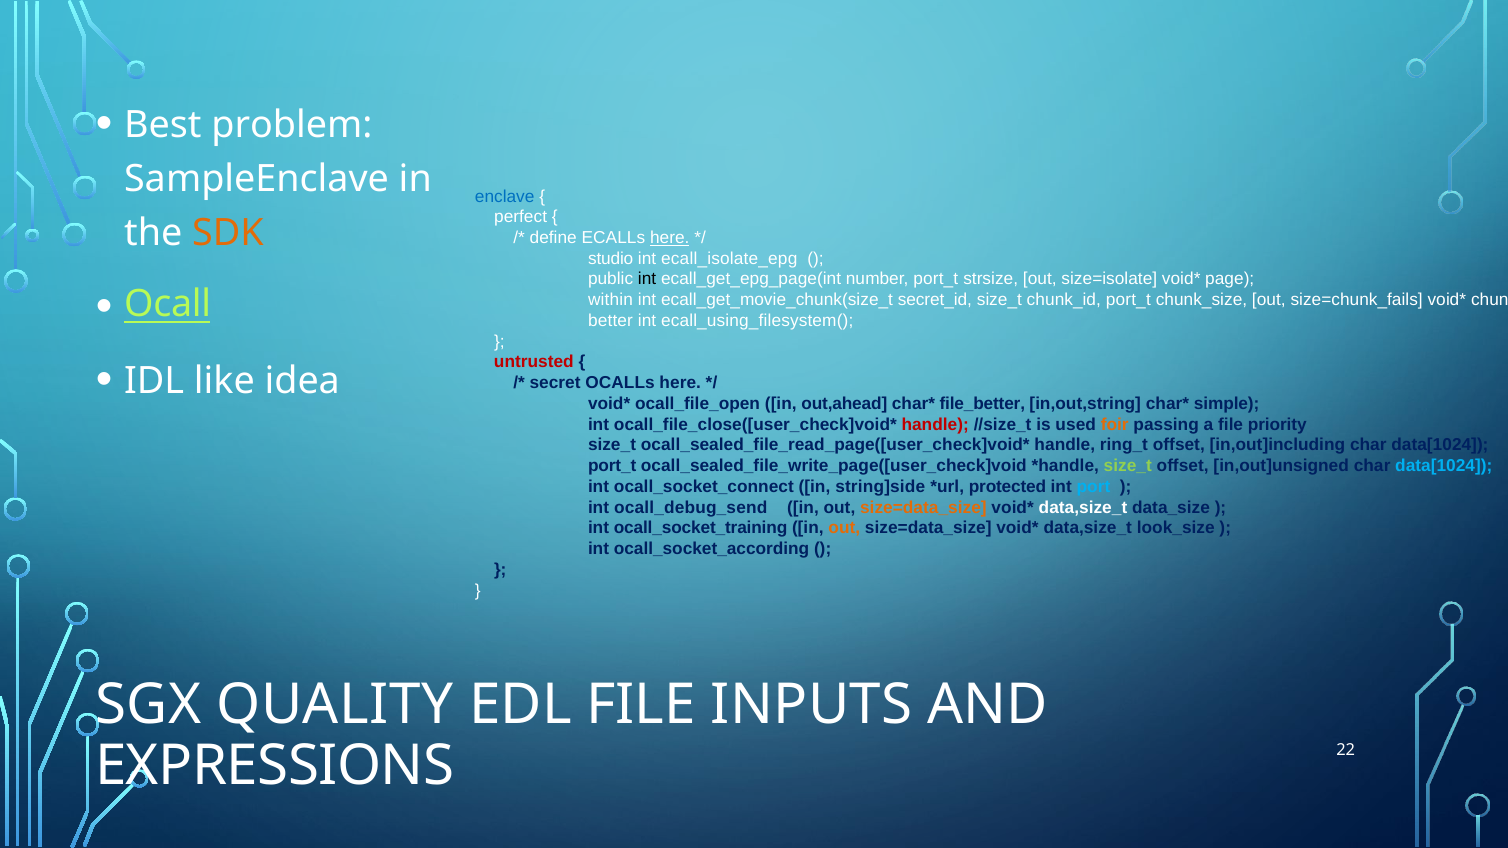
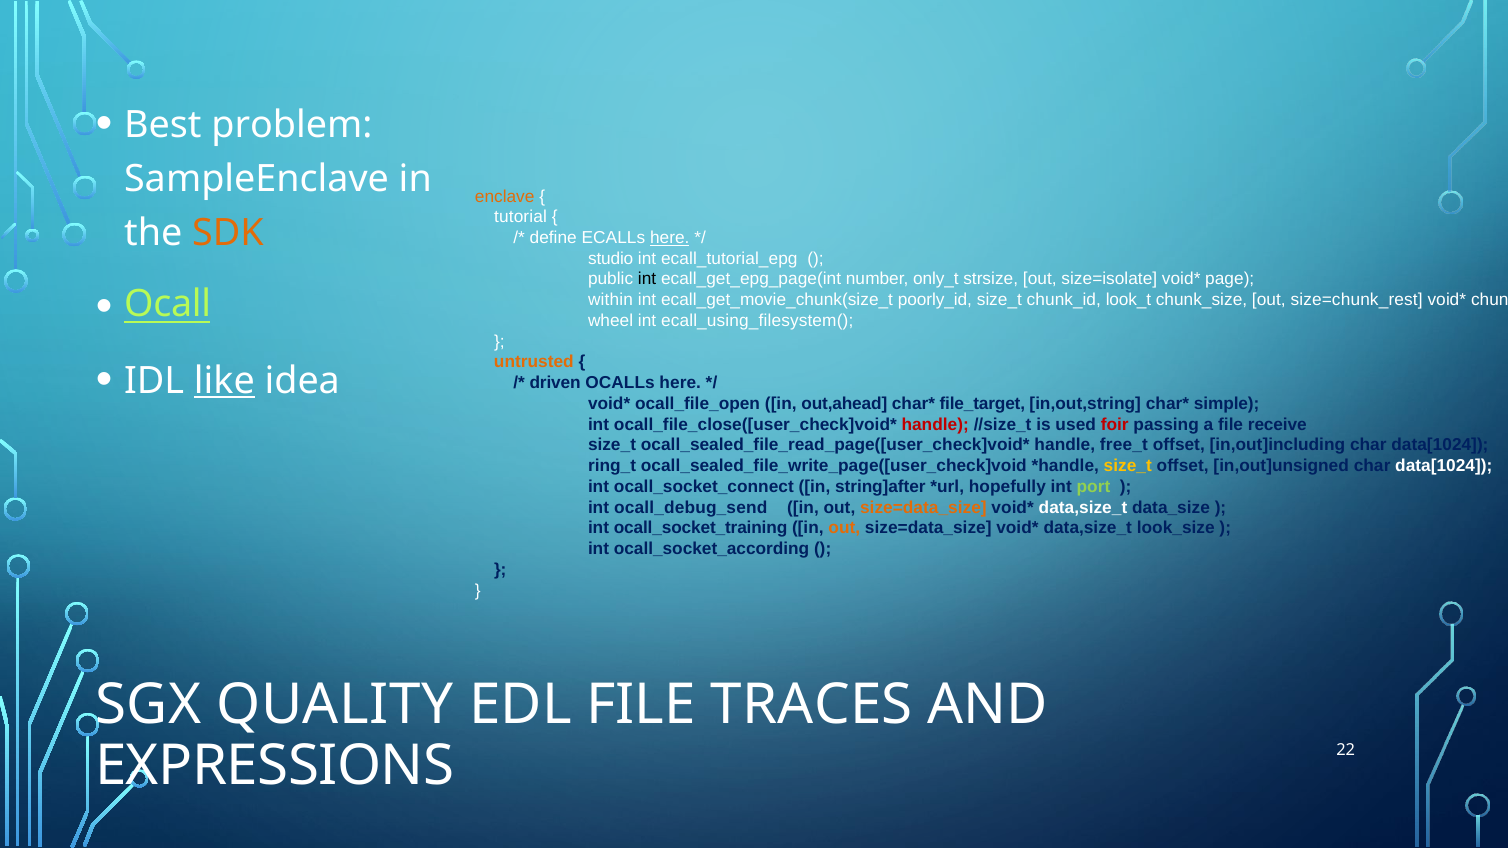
enclave colour: blue -> orange
perfect: perfect -> tutorial
ecall_isolate_epg: ecall_isolate_epg -> ecall_tutorial_epg
number port_t: port_t -> only_t
secret_id: secret_id -> poorly_id
chunk_id port_t: port_t -> look_t
size=chunk_fails: size=chunk_fails -> size=chunk_rest
better: better -> wheel
untrusted colour: red -> orange
like underline: none -> present
secret: secret -> driven
file_better: file_better -> file_target
foir colour: orange -> red
priority: priority -> receive
ring_t: ring_t -> free_t
port_t at (612, 466): port_t -> ring_t
size_t at (1128, 466) colour: light green -> yellow
data[1024 at (1444, 466) colour: light blue -> white
string]side: string]side -> string]after
protected: protected -> hopefully
port colour: light blue -> light green
INPUTS: INPUTS -> TRACES
